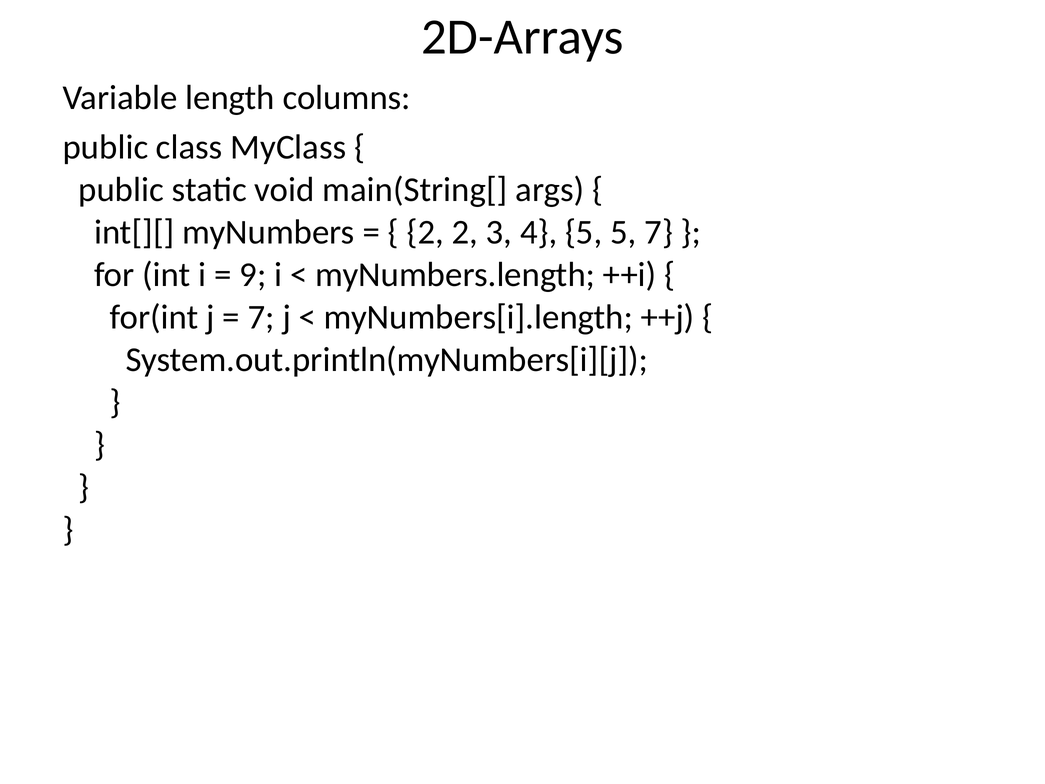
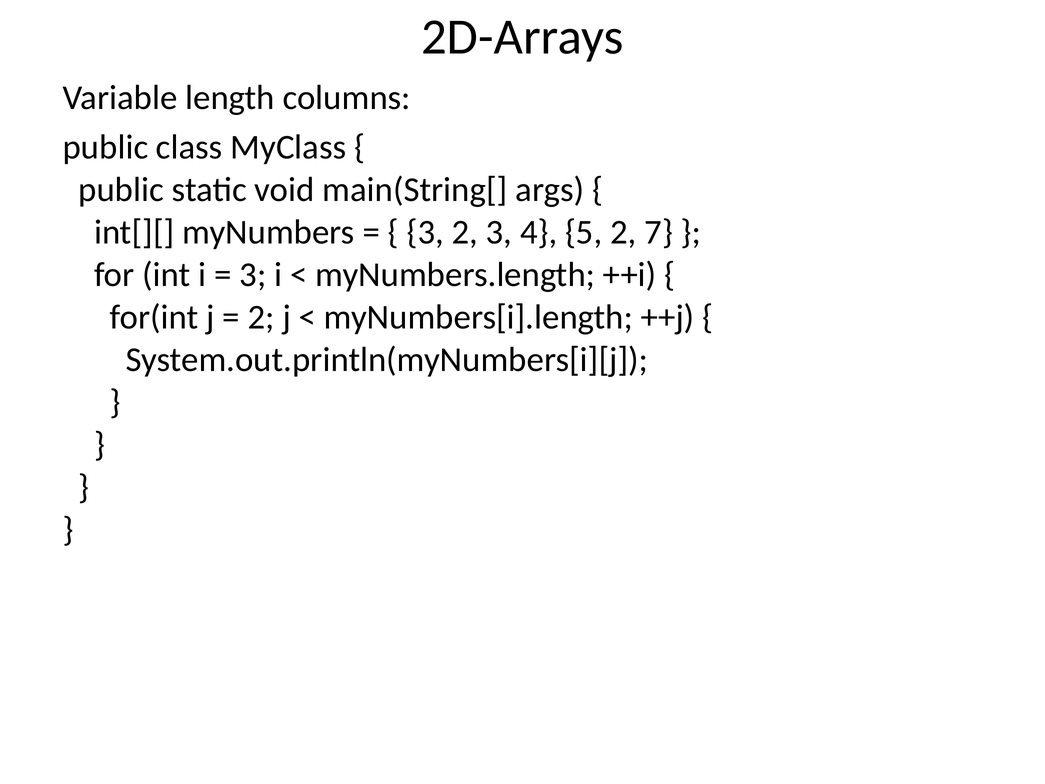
2 at (425, 232): 2 -> 3
5 5: 5 -> 2
9 at (253, 275): 9 -> 3
7 at (261, 317): 7 -> 2
